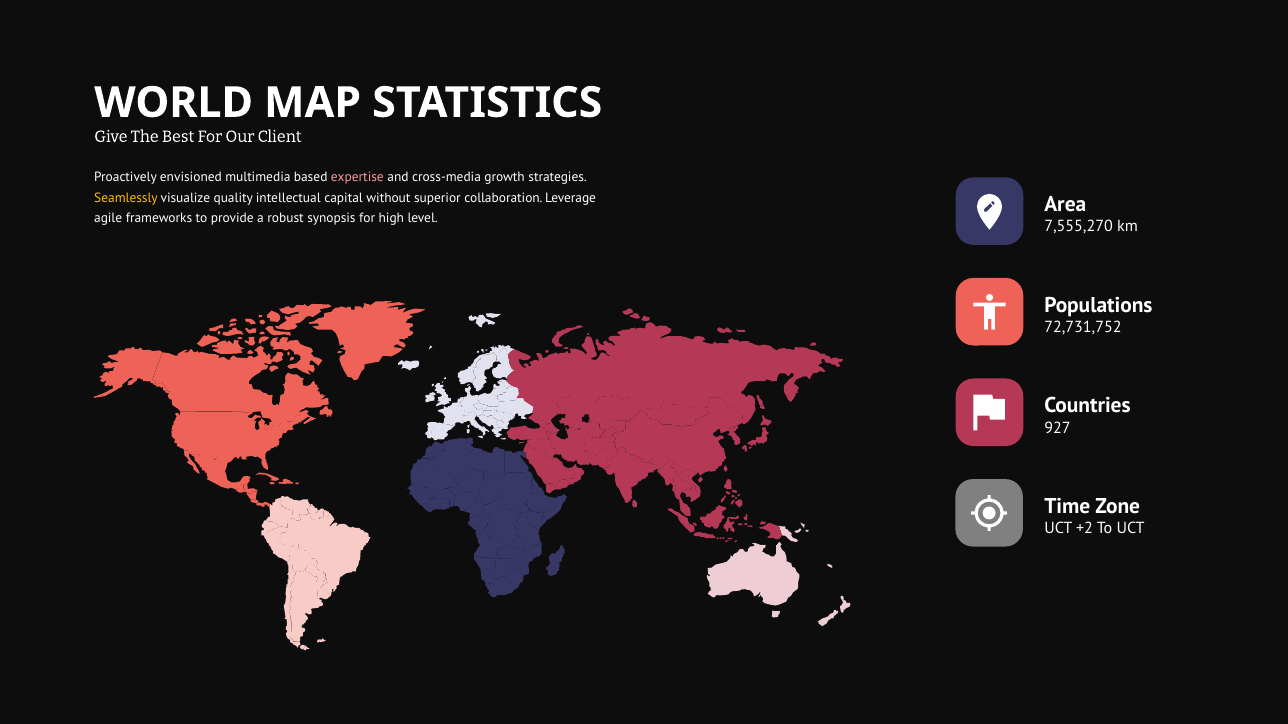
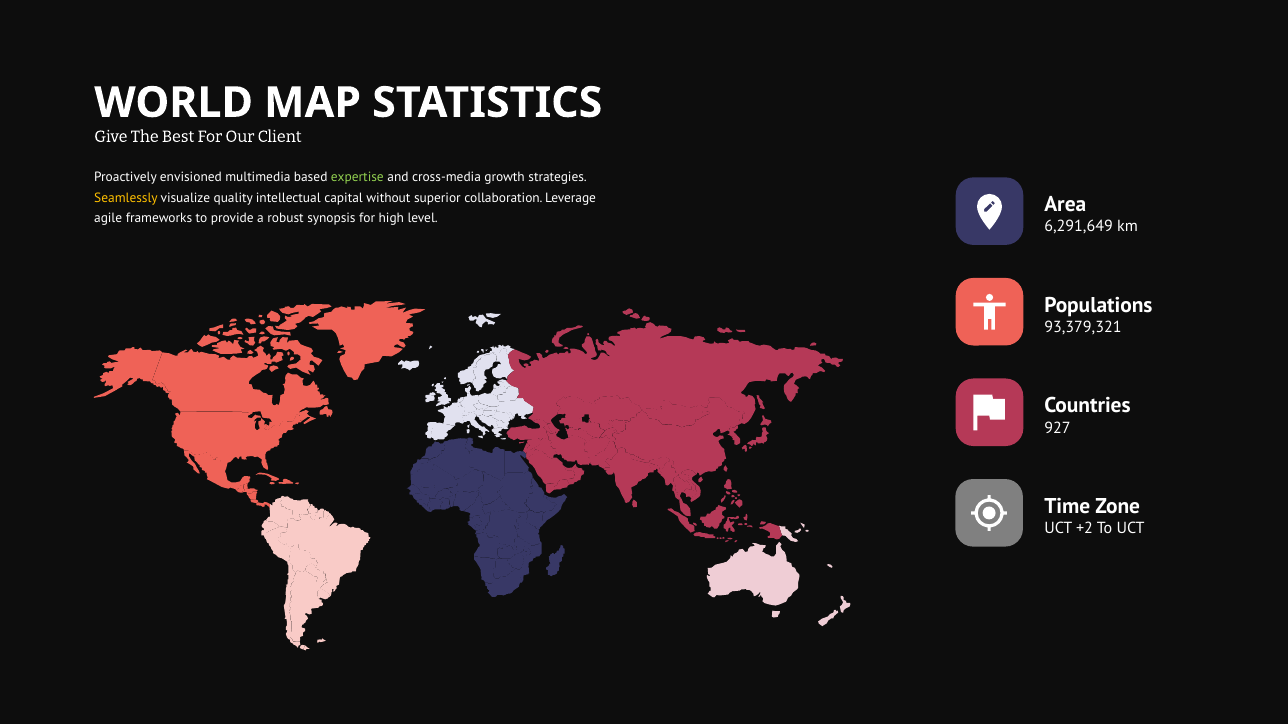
expertise colour: pink -> light green
7,555,270: 7,555,270 -> 6,291,649
72,731,752: 72,731,752 -> 93,379,321
